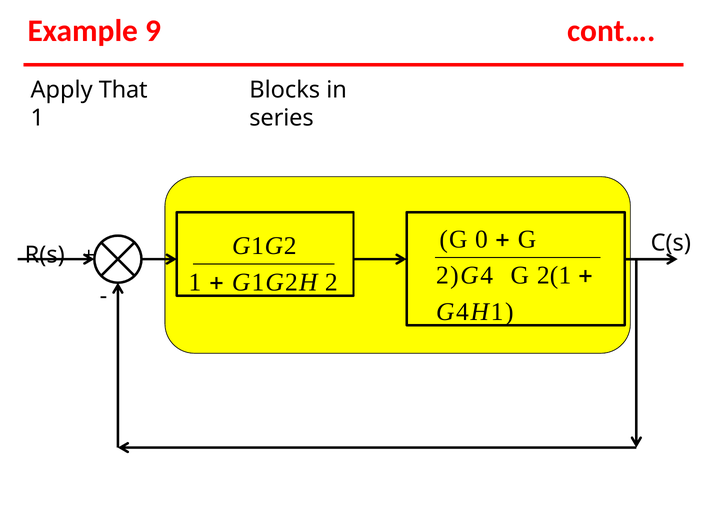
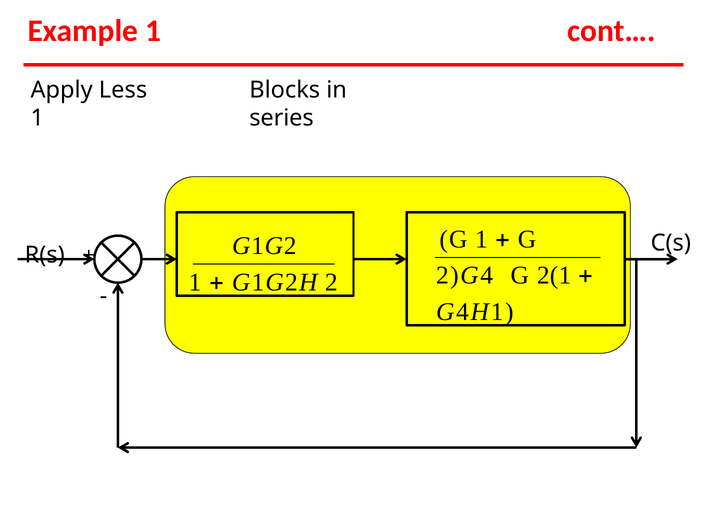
Example 9: 9 -> 1
That: That -> Less
G 0: 0 -> 1
